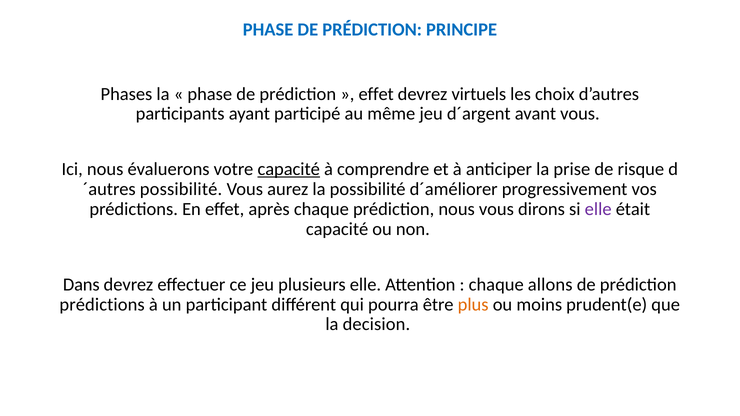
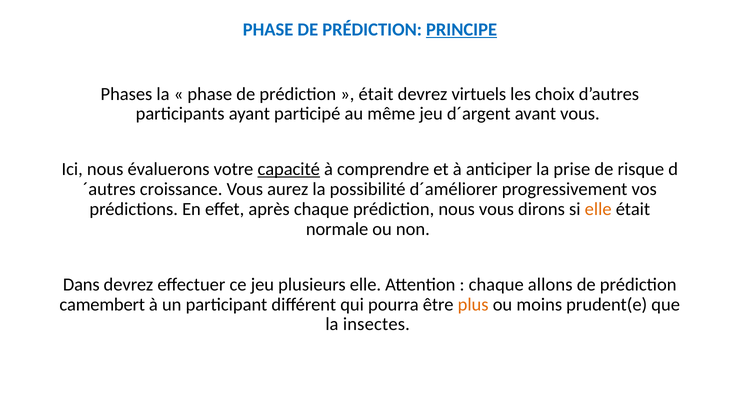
PRINCIPE underline: none -> present
effet at (376, 94): effet -> était
possibilité at (181, 189): possibilité -> croissance
elle at (598, 209) colour: purple -> orange
capacité at (337, 229): capacité -> normale
prédictions at (102, 305): prédictions -> camembert
decision: decision -> insectes
